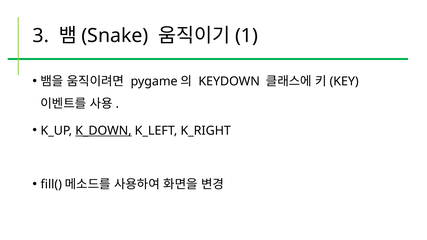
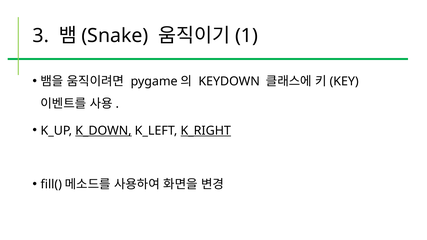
K_RIGHT underline: none -> present
